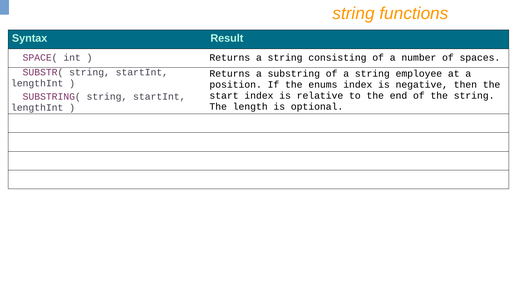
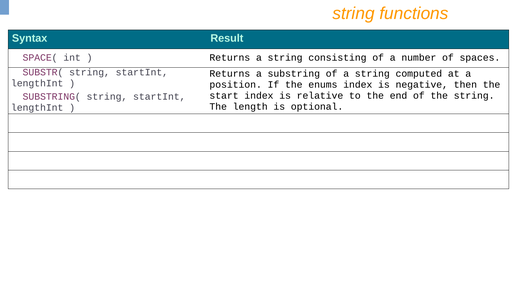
employee: employee -> computed
